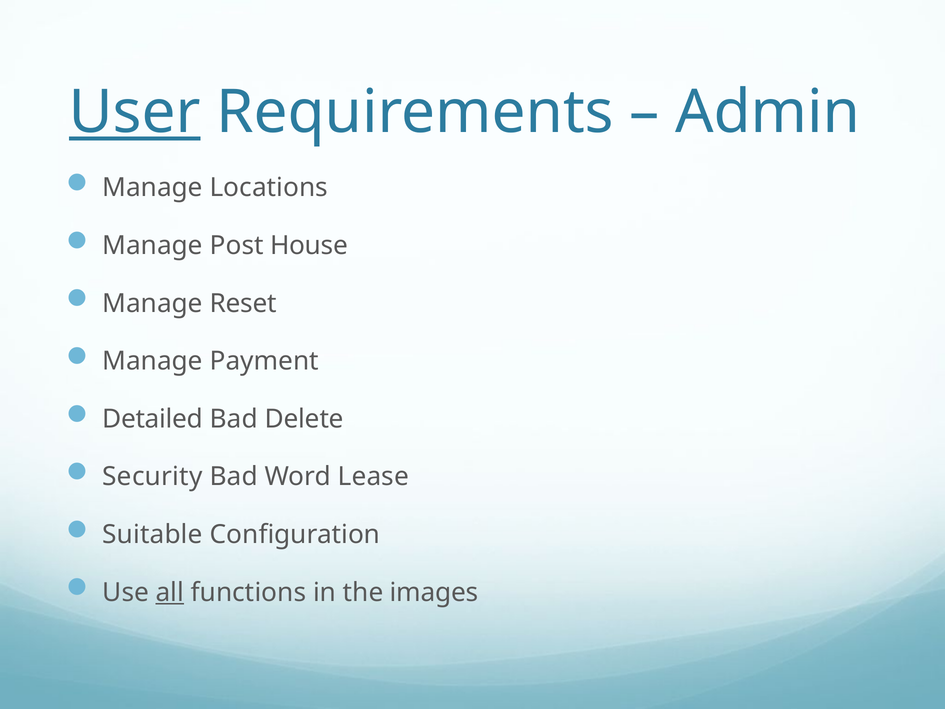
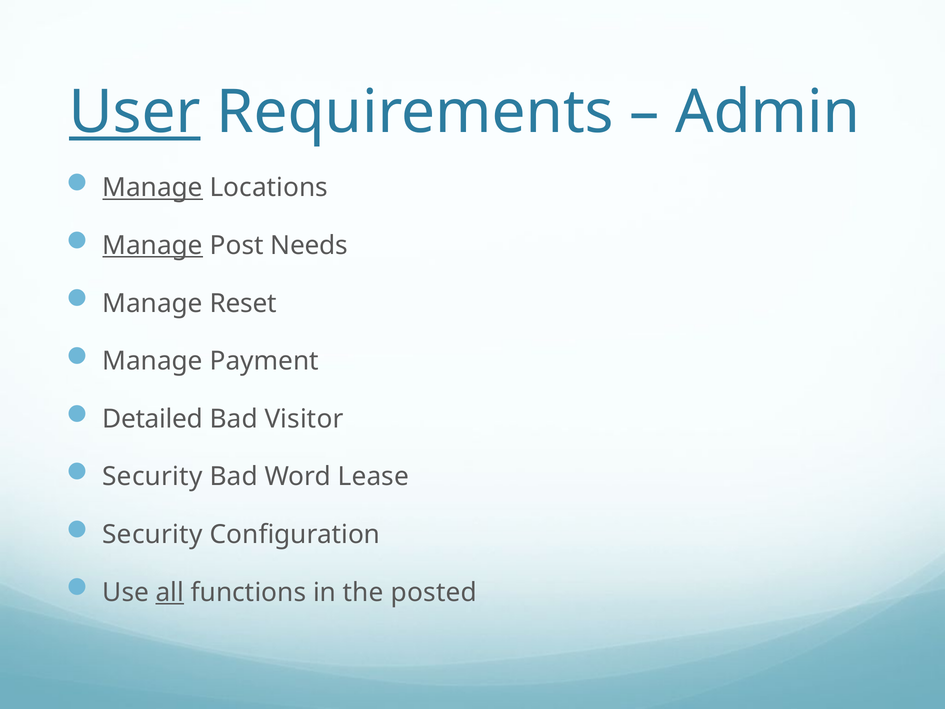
Manage at (153, 188) underline: none -> present
Manage at (153, 245) underline: none -> present
House: House -> Needs
Delete: Delete -> Visitor
Suitable at (152, 534): Suitable -> Security
images: images -> posted
